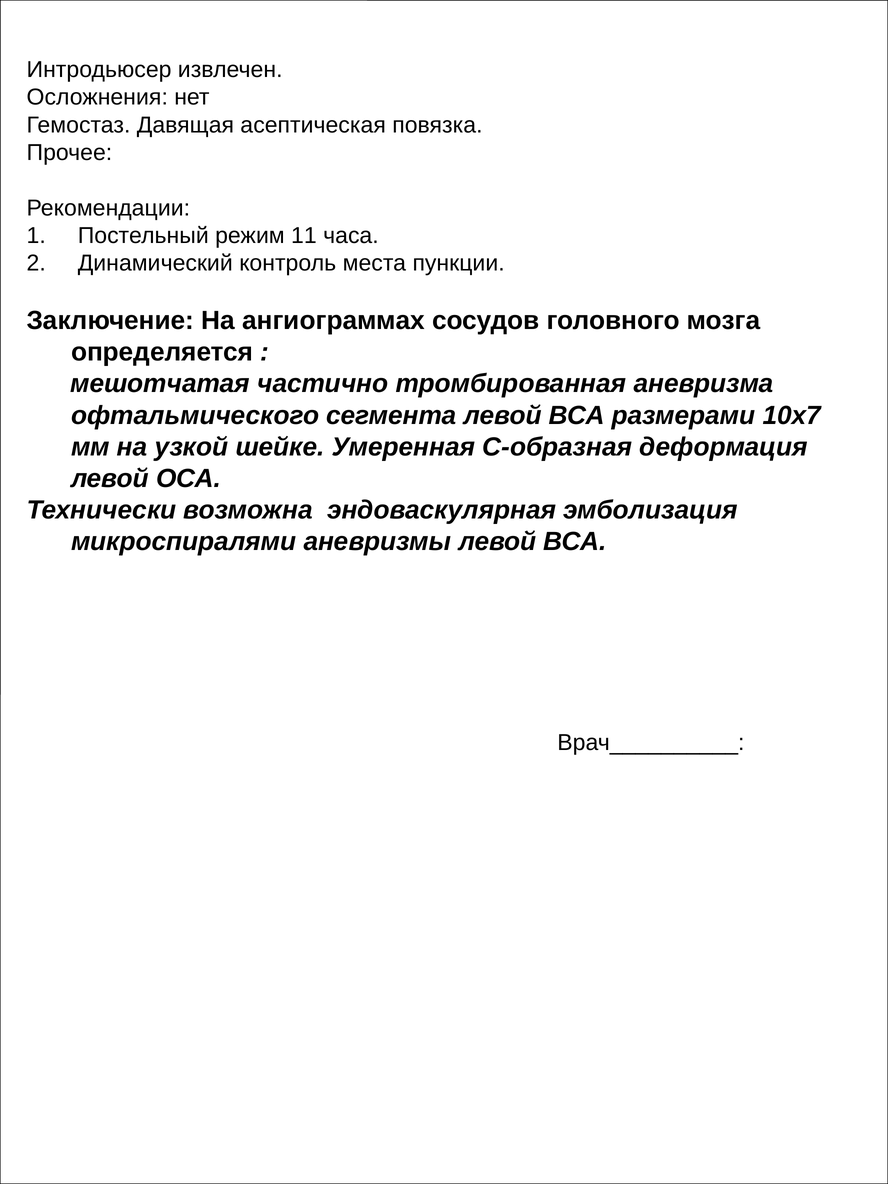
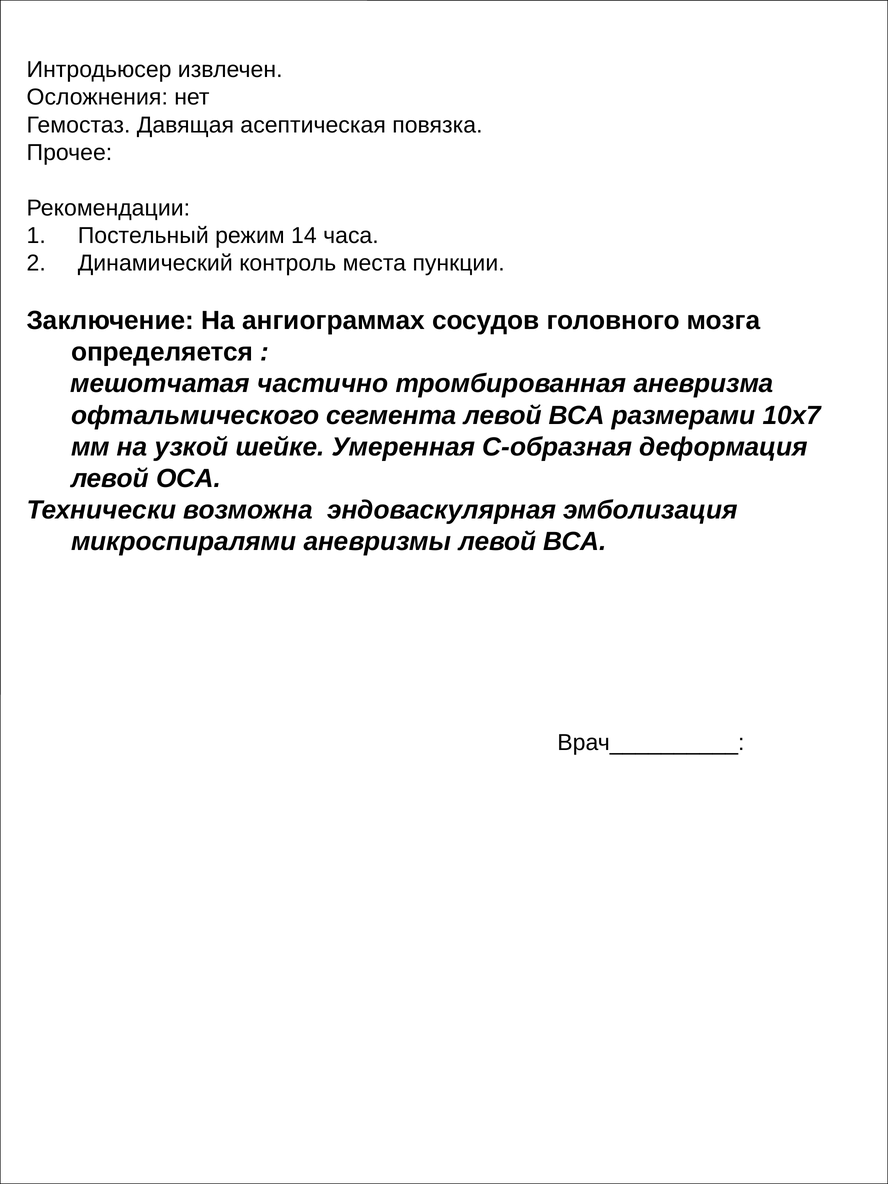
11: 11 -> 14
